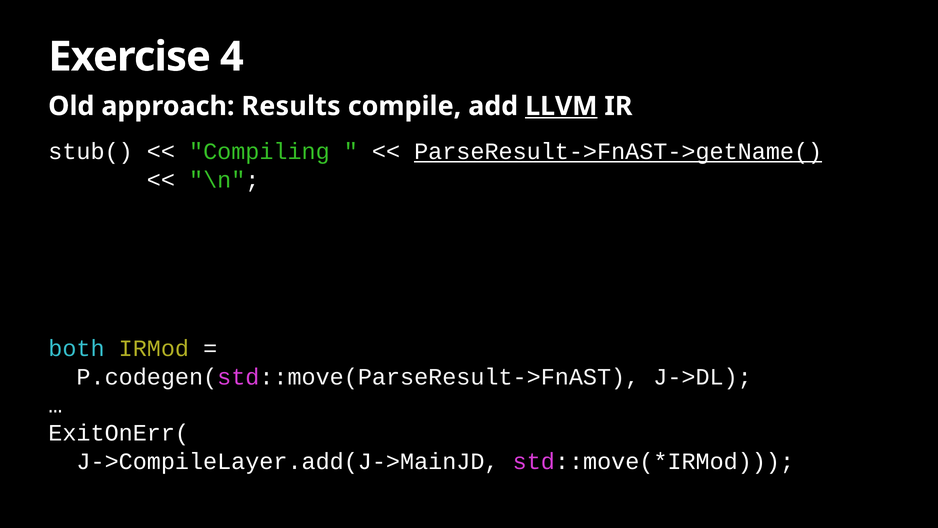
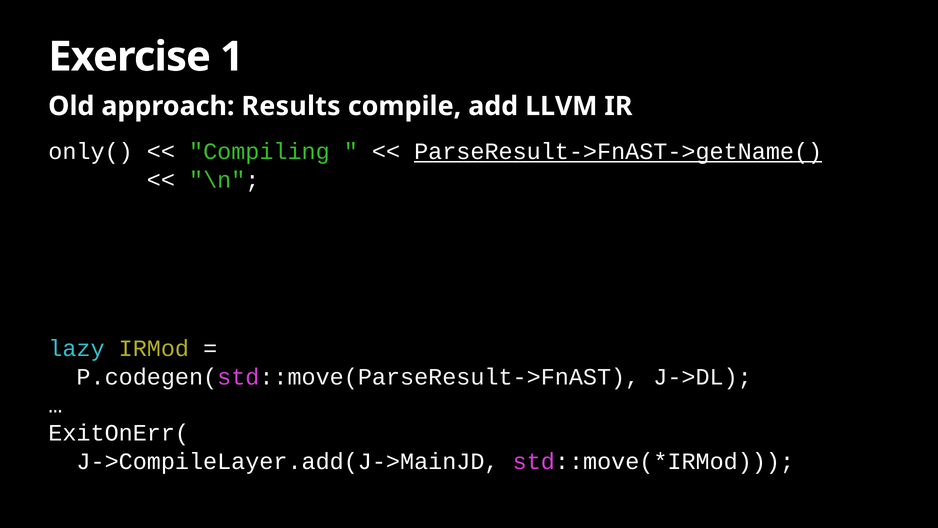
4: 4 -> 1
LLVM underline: present -> none
stub(: stub( -> only(
both: both -> lazy
